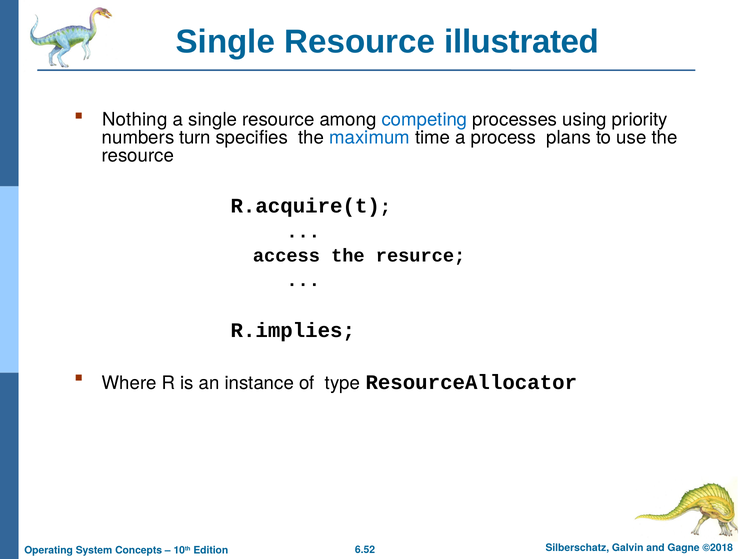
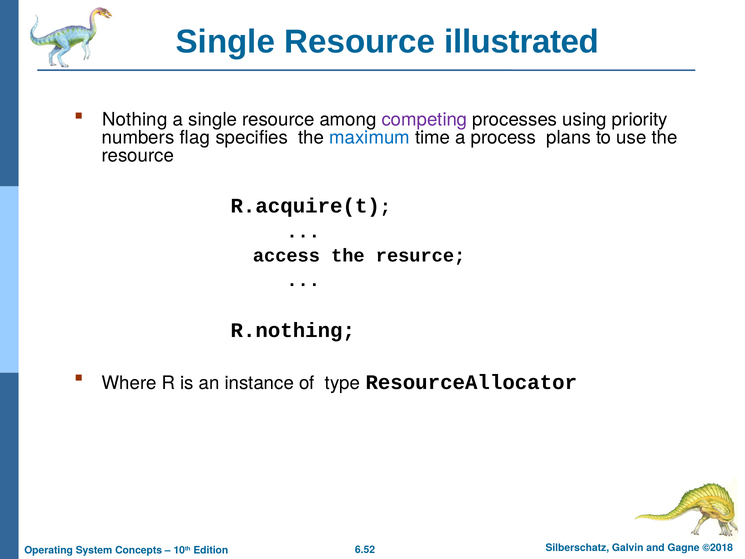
competing colour: blue -> purple
turn: turn -> flag
R.implies: R.implies -> R.nothing
